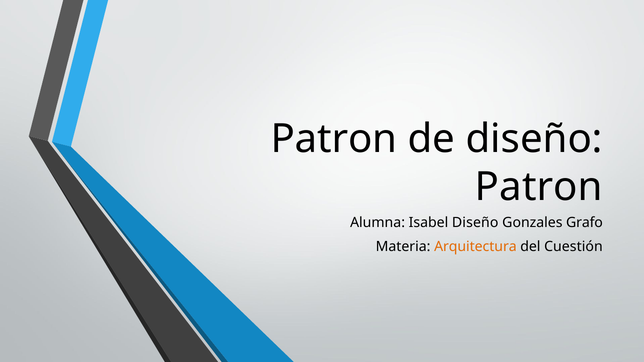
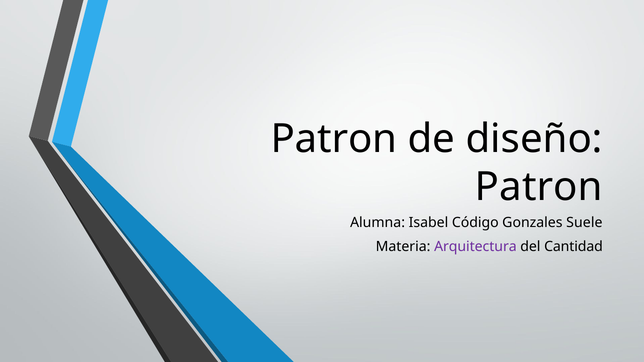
Isabel Diseño: Diseño -> Código
Grafo: Grafo -> Suele
Arquitectura colour: orange -> purple
Cuestión: Cuestión -> Cantidad
